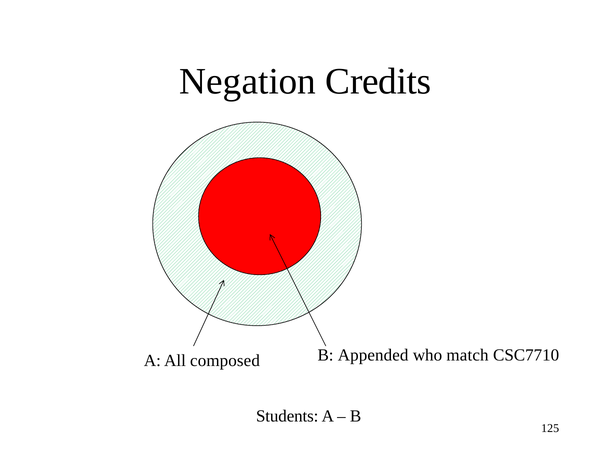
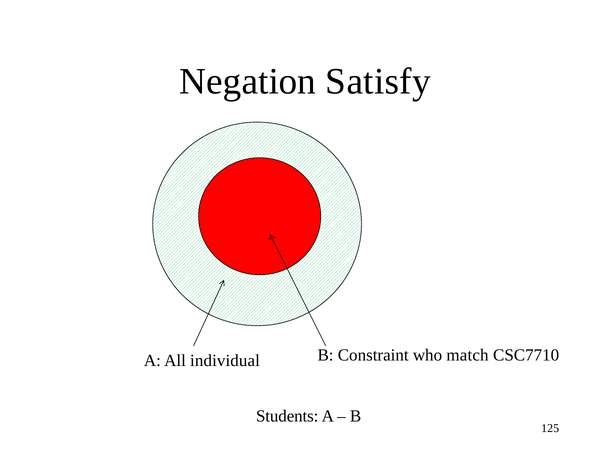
Credits: Credits -> Satisfy
composed: composed -> individual
Appended: Appended -> Constraint
